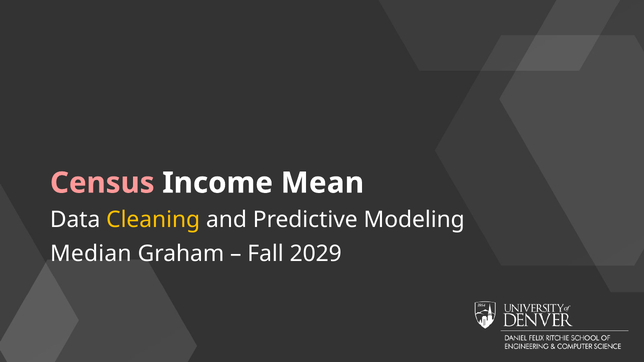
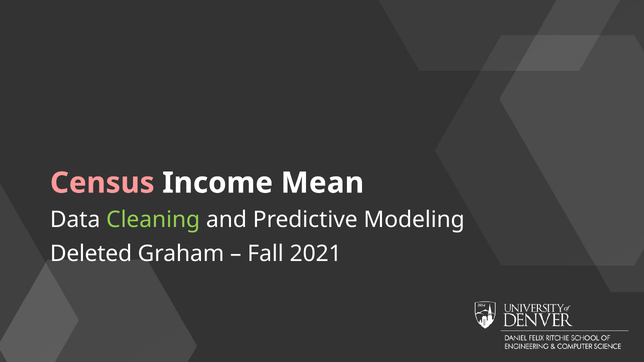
Cleaning colour: yellow -> light green
Median: Median -> Deleted
2029: 2029 -> 2021
